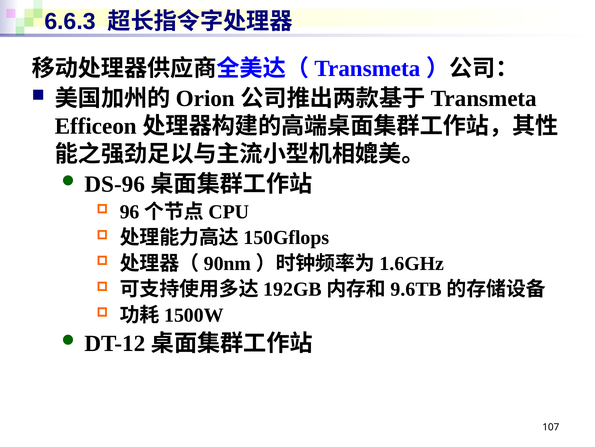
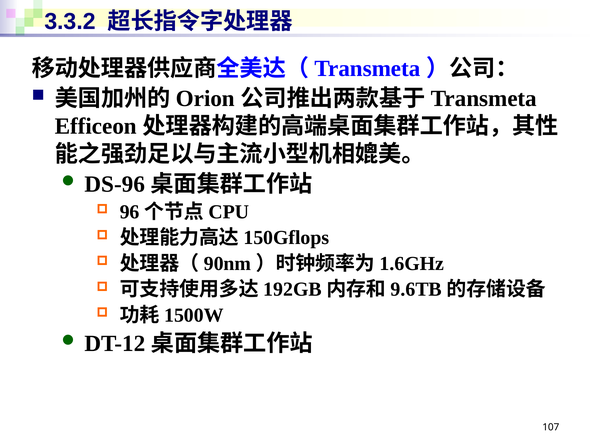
6.6.3: 6.6.3 -> 3.3.2
